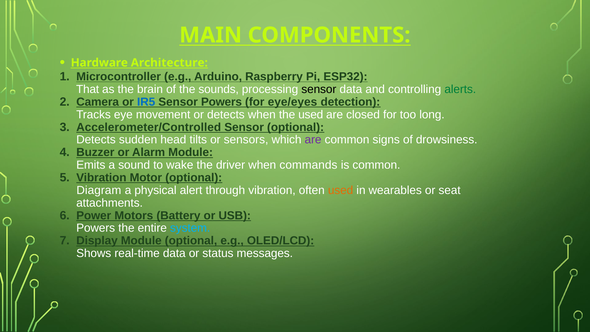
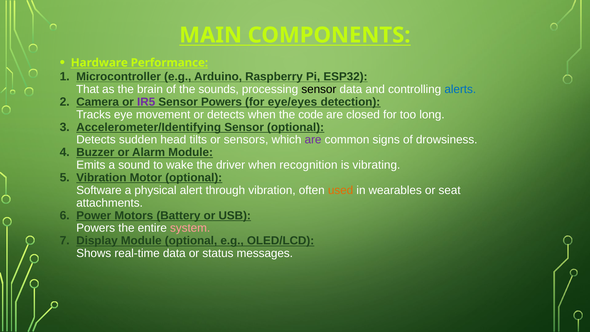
Architecture: Architecture -> Performance
alerts colour: green -> blue
IR5 colour: blue -> purple
the used: used -> code
Accelerometer/Controlled: Accelerometer/Controlled -> Accelerometer/Identifying
commands: commands -> recognition
is common: common -> vibrating
Diagram: Diagram -> Software
system colour: light blue -> pink
